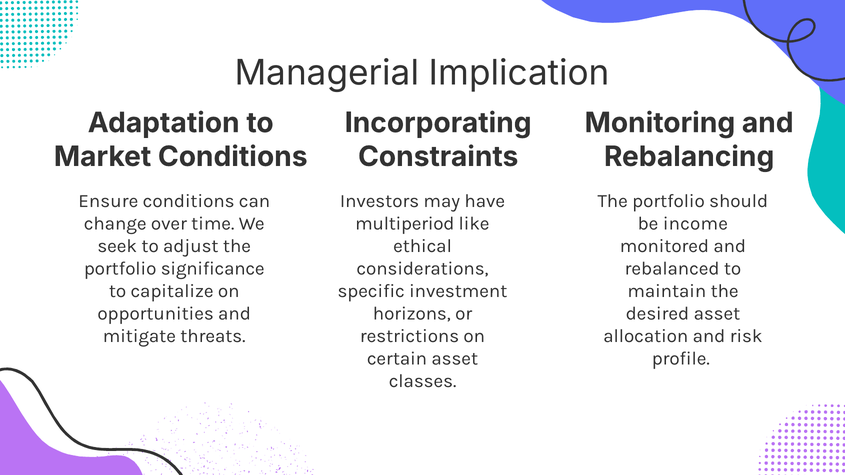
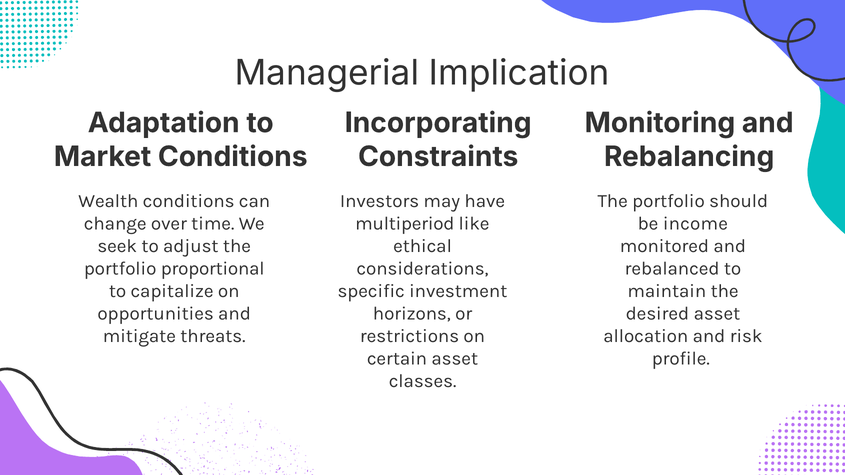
Ensure: Ensure -> Wealth
significance: significance -> proportional
